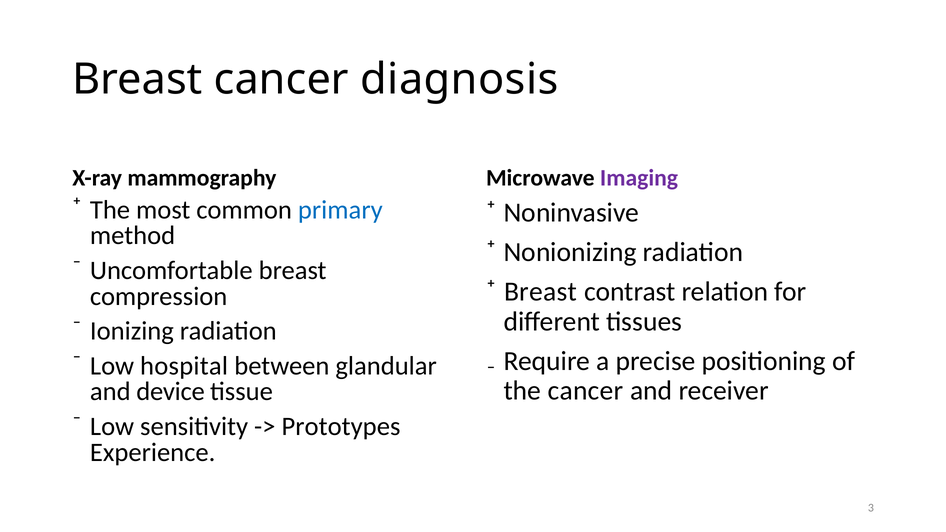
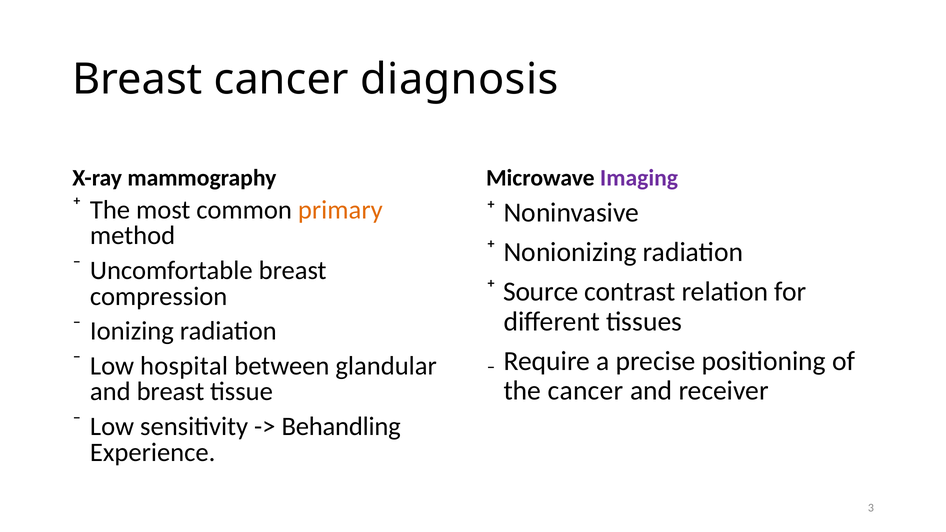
primary colour: blue -> orange
Breast at (541, 292): Breast -> Source
and device: device -> breast
Prototypes: Prototypes -> Behandling
